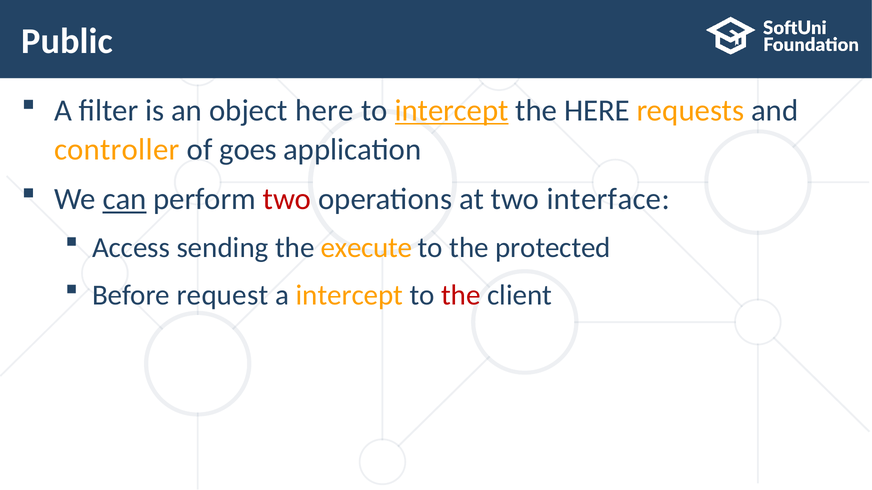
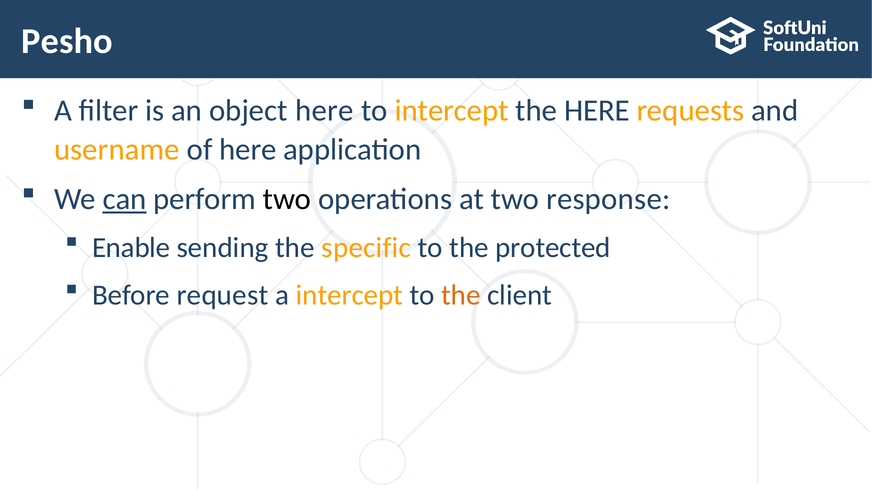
Public: Public -> Pesho
intercept at (452, 111) underline: present -> none
controller: controller -> username
of goes: goes -> here
two at (287, 199) colour: red -> black
interface: interface -> response
Access: Access -> Enable
execute: execute -> specific
the at (461, 295) colour: red -> orange
